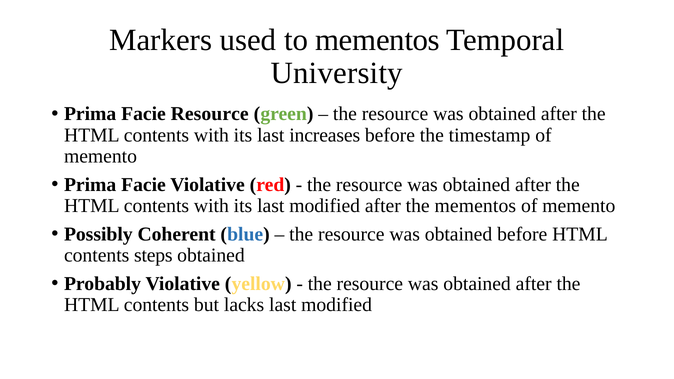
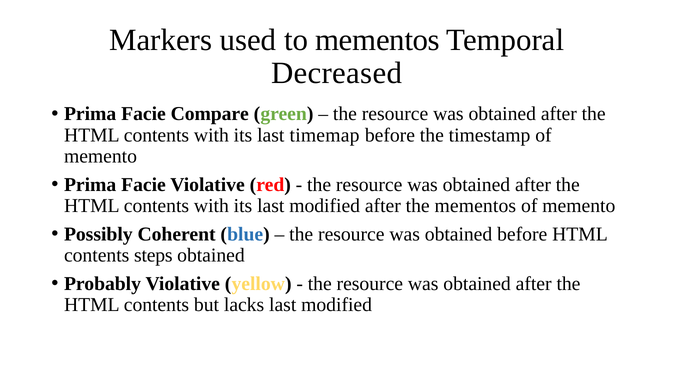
University: University -> Decreased
Facie Resource: Resource -> Compare
increases: increases -> timemap
